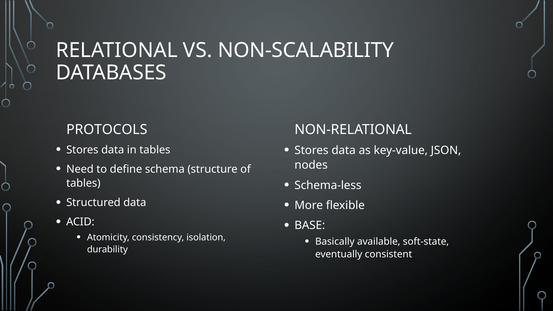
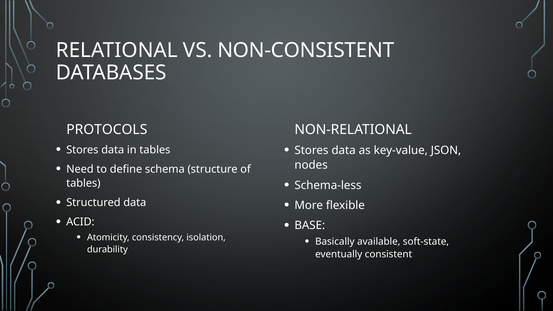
NON-SCALABILITY: NON-SCALABILITY -> NON-CONSISTENT
